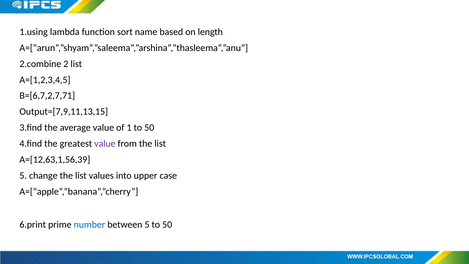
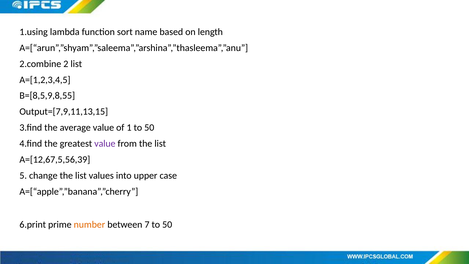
B=[6,7,2,7,71: B=[6,7,2,7,71 -> B=[8,5,9,8,55
A=[12,63,1,56,39: A=[12,63,1,56,39 -> A=[12,67,5,56,39
number colour: blue -> orange
between 5: 5 -> 7
